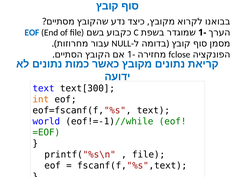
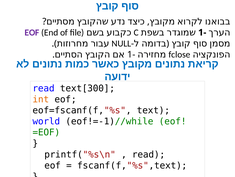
EOF at (32, 32) colour: blue -> purple
text at (44, 88): text -> read
file at (149, 154): file -> read
